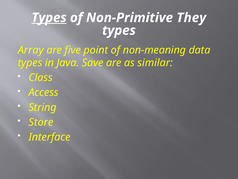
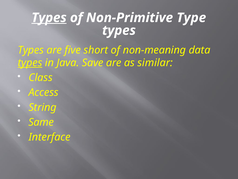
They: They -> Type
Array at (31, 50): Array -> Types
point: point -> short
types at (30, 63) underline: none -> present
Store: Store -> Same
